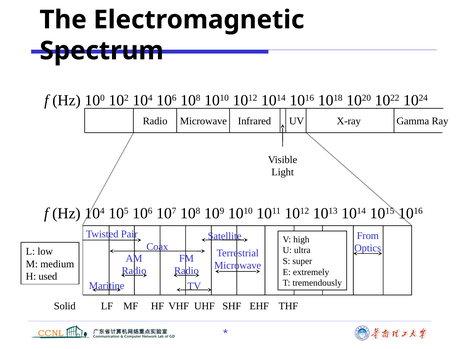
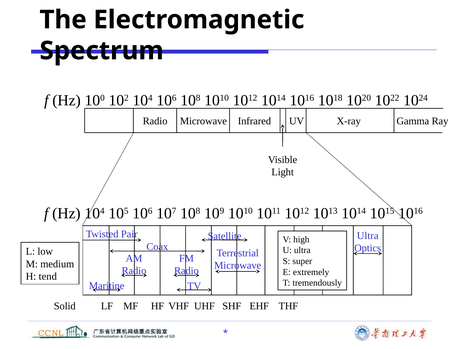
From at (368, 236): From -> Ultra
used: used -> tend
